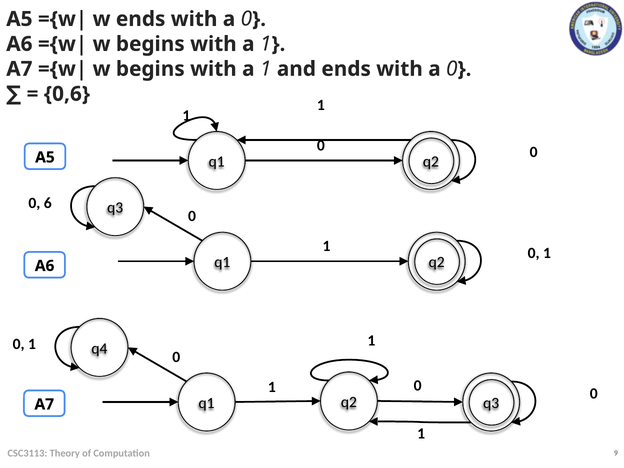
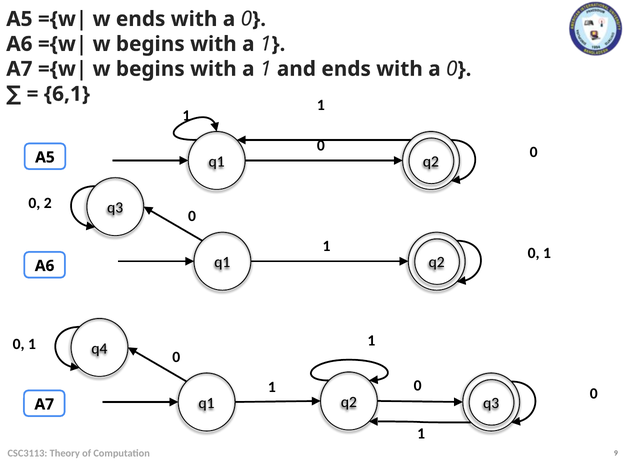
0,6: 0,6 -> 6,1
6: 6 -> 2
